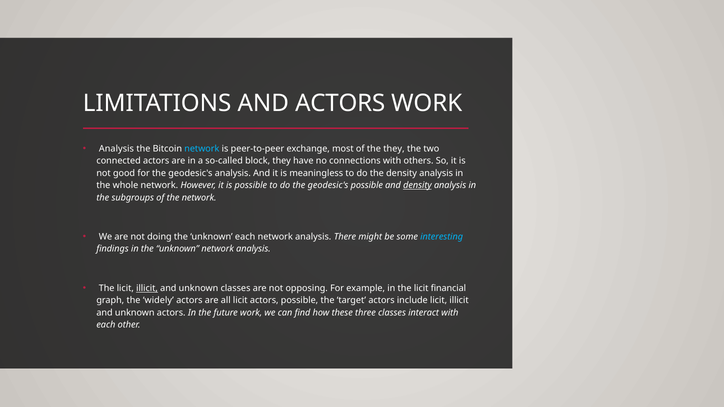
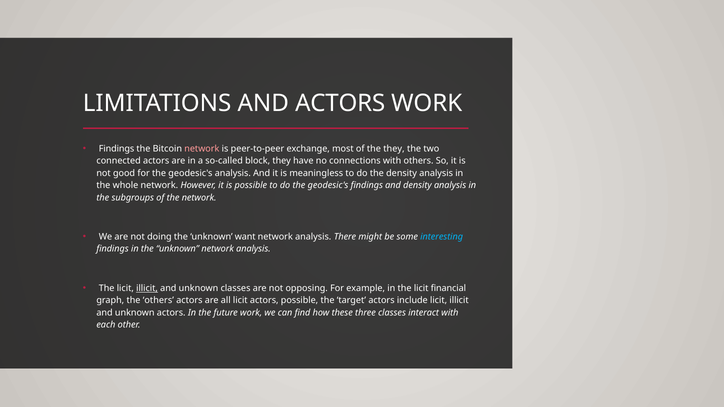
Analysis at (116, 149): Analysis -> Findings
network at (202, 149) colour: light blue -> pink
geodesic's possible: possible -> findings
density at (417, 185) underline: present -> none
unknown each: each -> want
the widely: widely -> others
